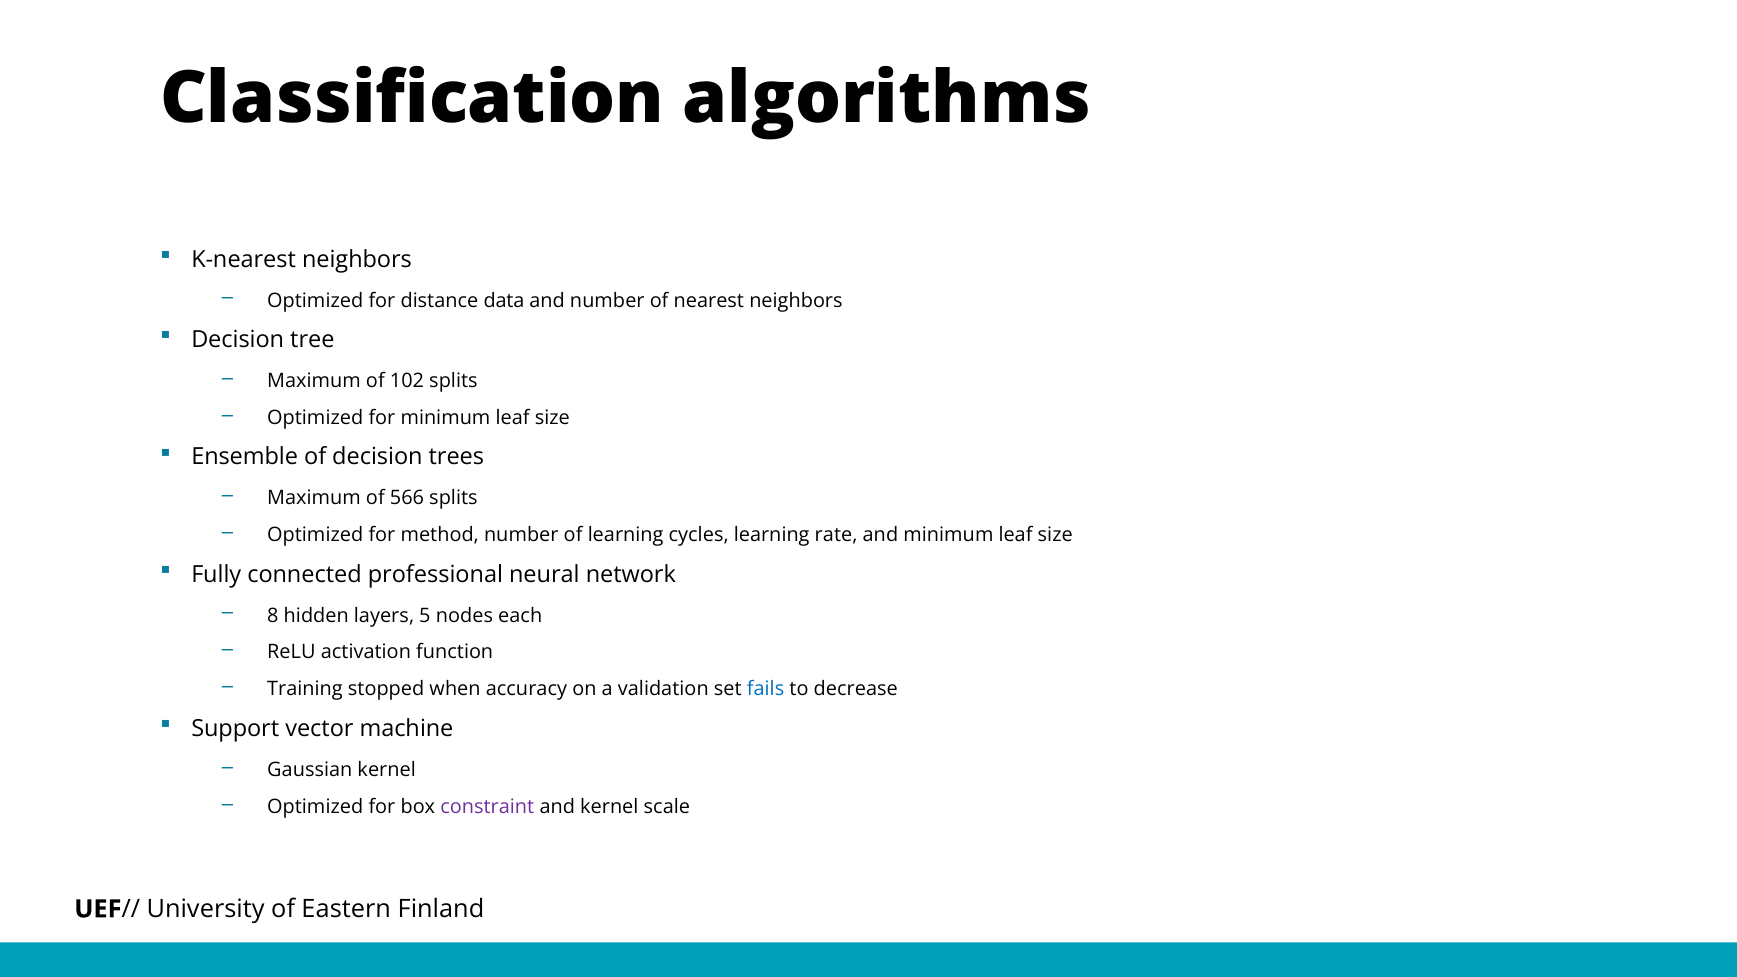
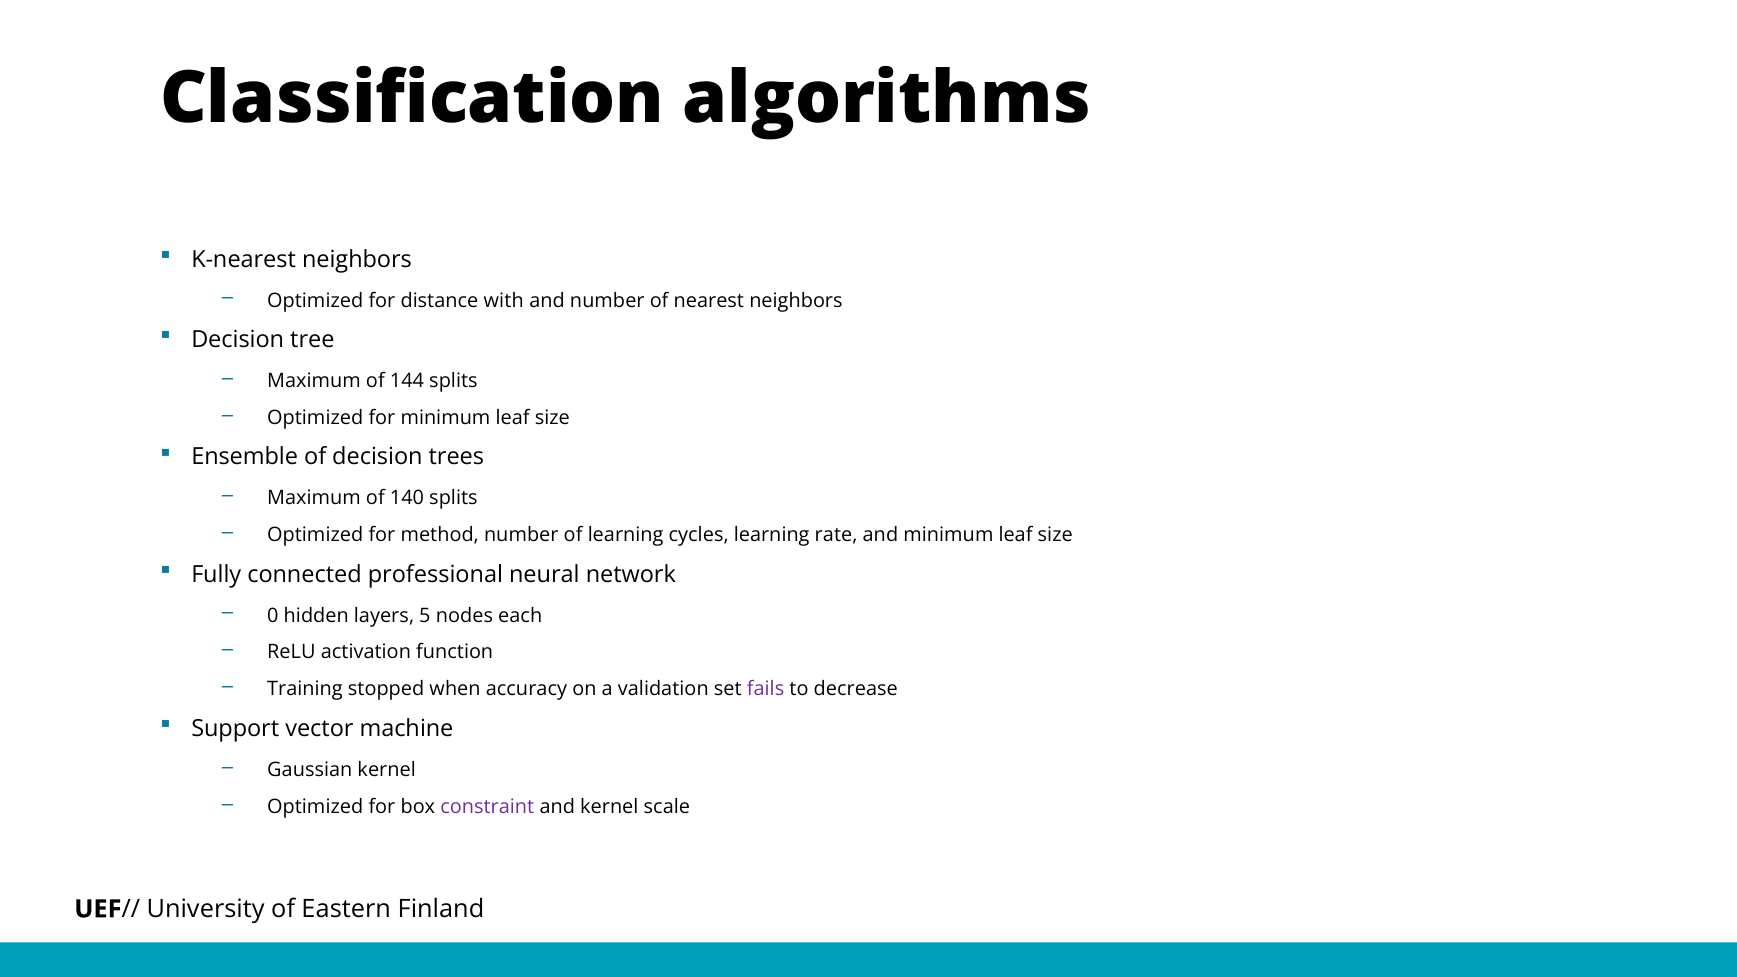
data: data -> with
102: 102 -> 144
566: 566 -> 140
8: 8 -> 0
fails colour: blue -> purple
